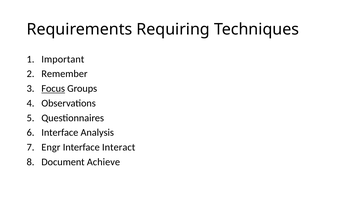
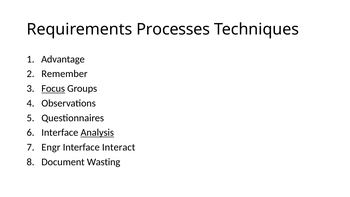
Requiring: Requiring -> Processes
Important: Important -> Advantage
Analysis underline: none -> present
Achieve: Achieve -> Wasting
